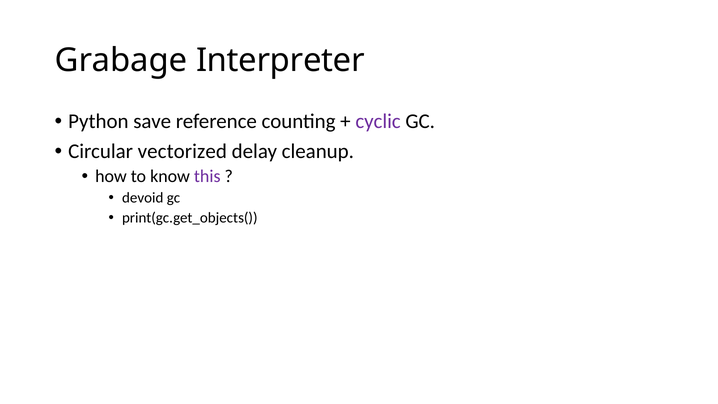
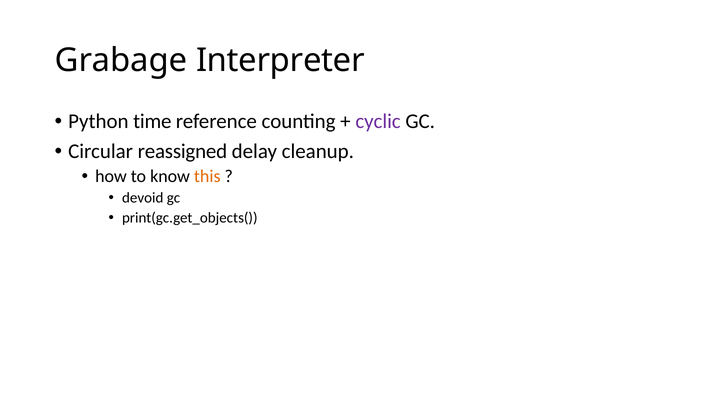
save: save -> time
vectorized: vectorized -> reassigned
this colour: purple -> orange
